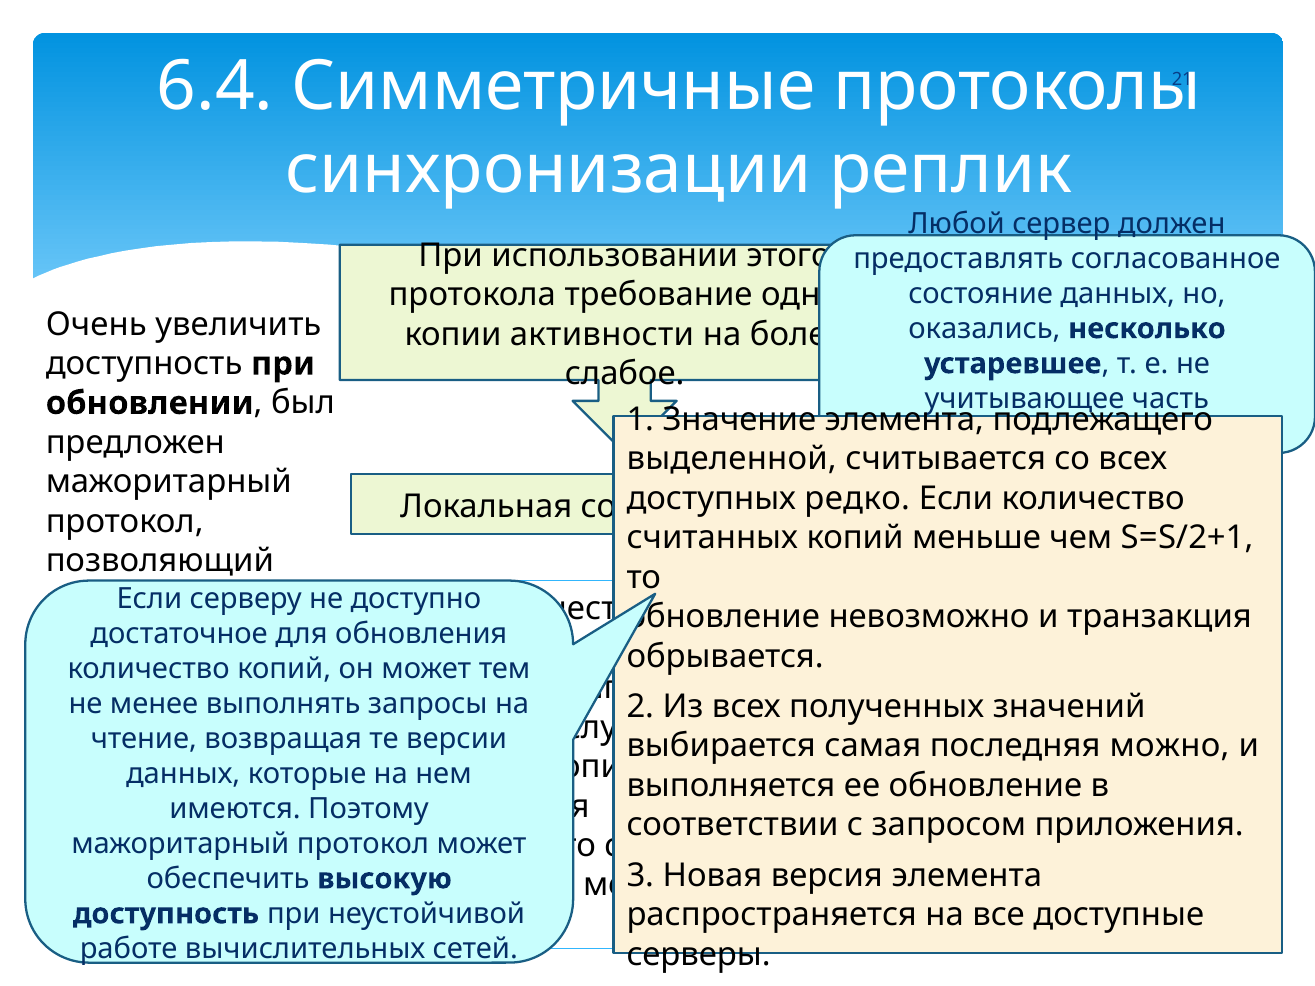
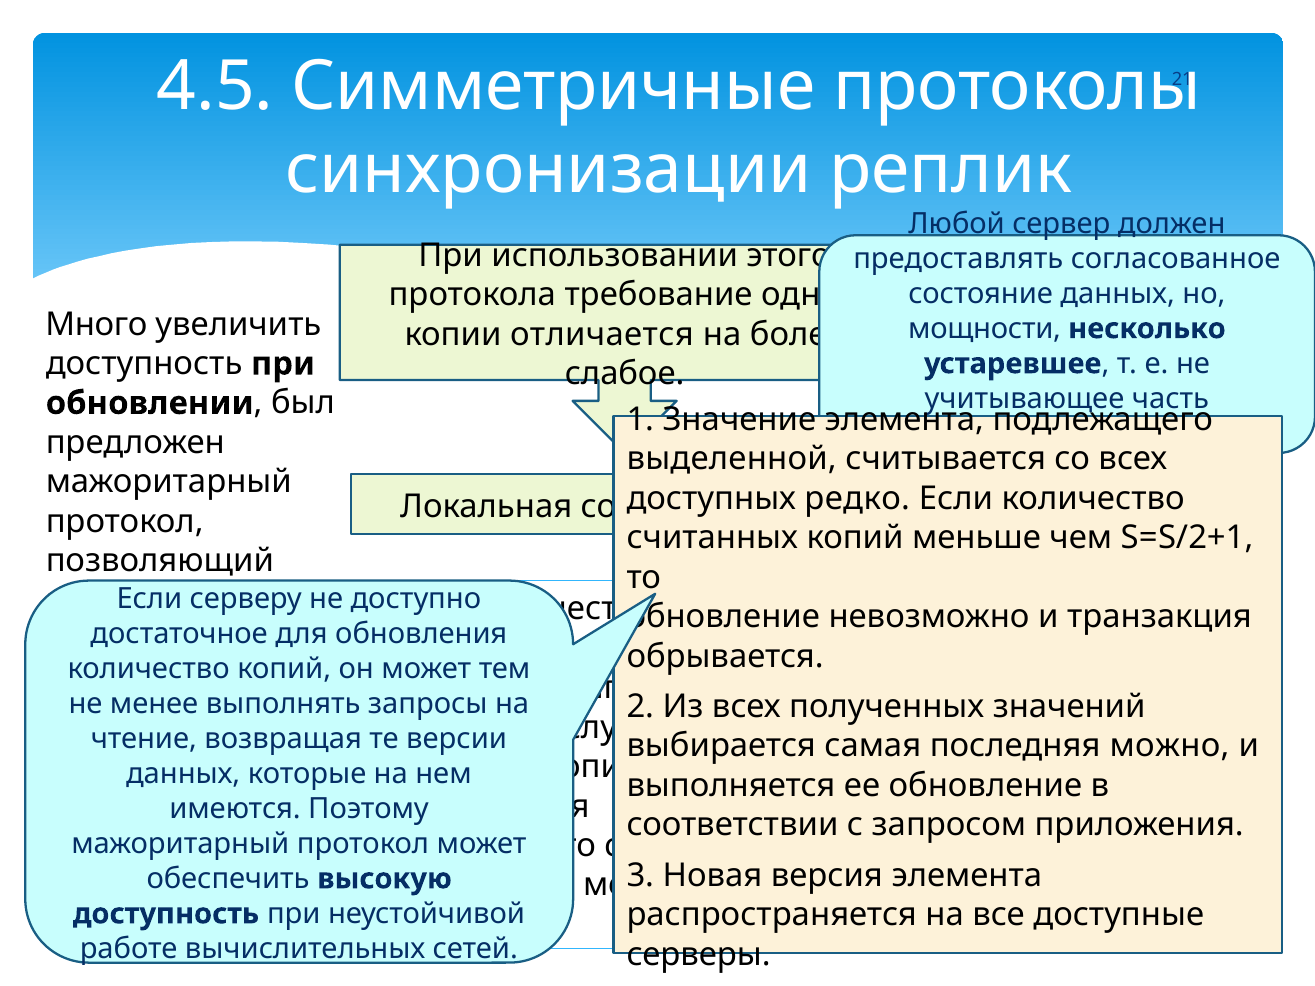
6.4: 6.4 -> 4.5
Очень: Очень -> Много
оказались: оказались -> мощности
активности: активности -> отличается
